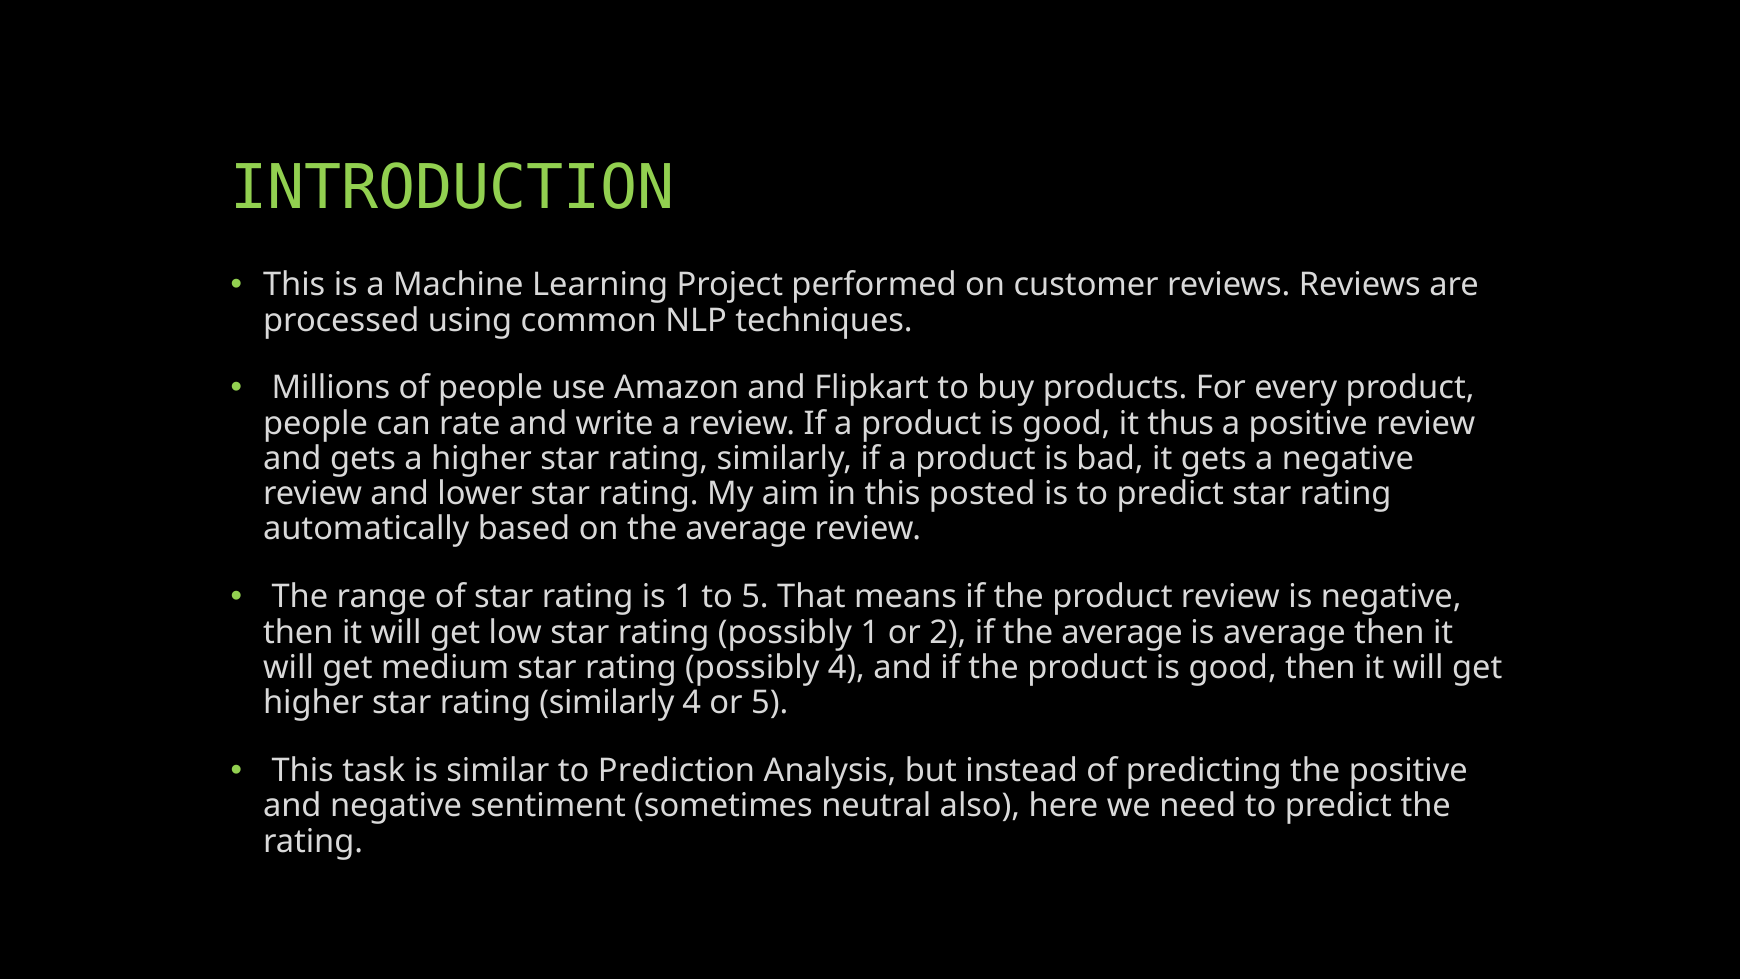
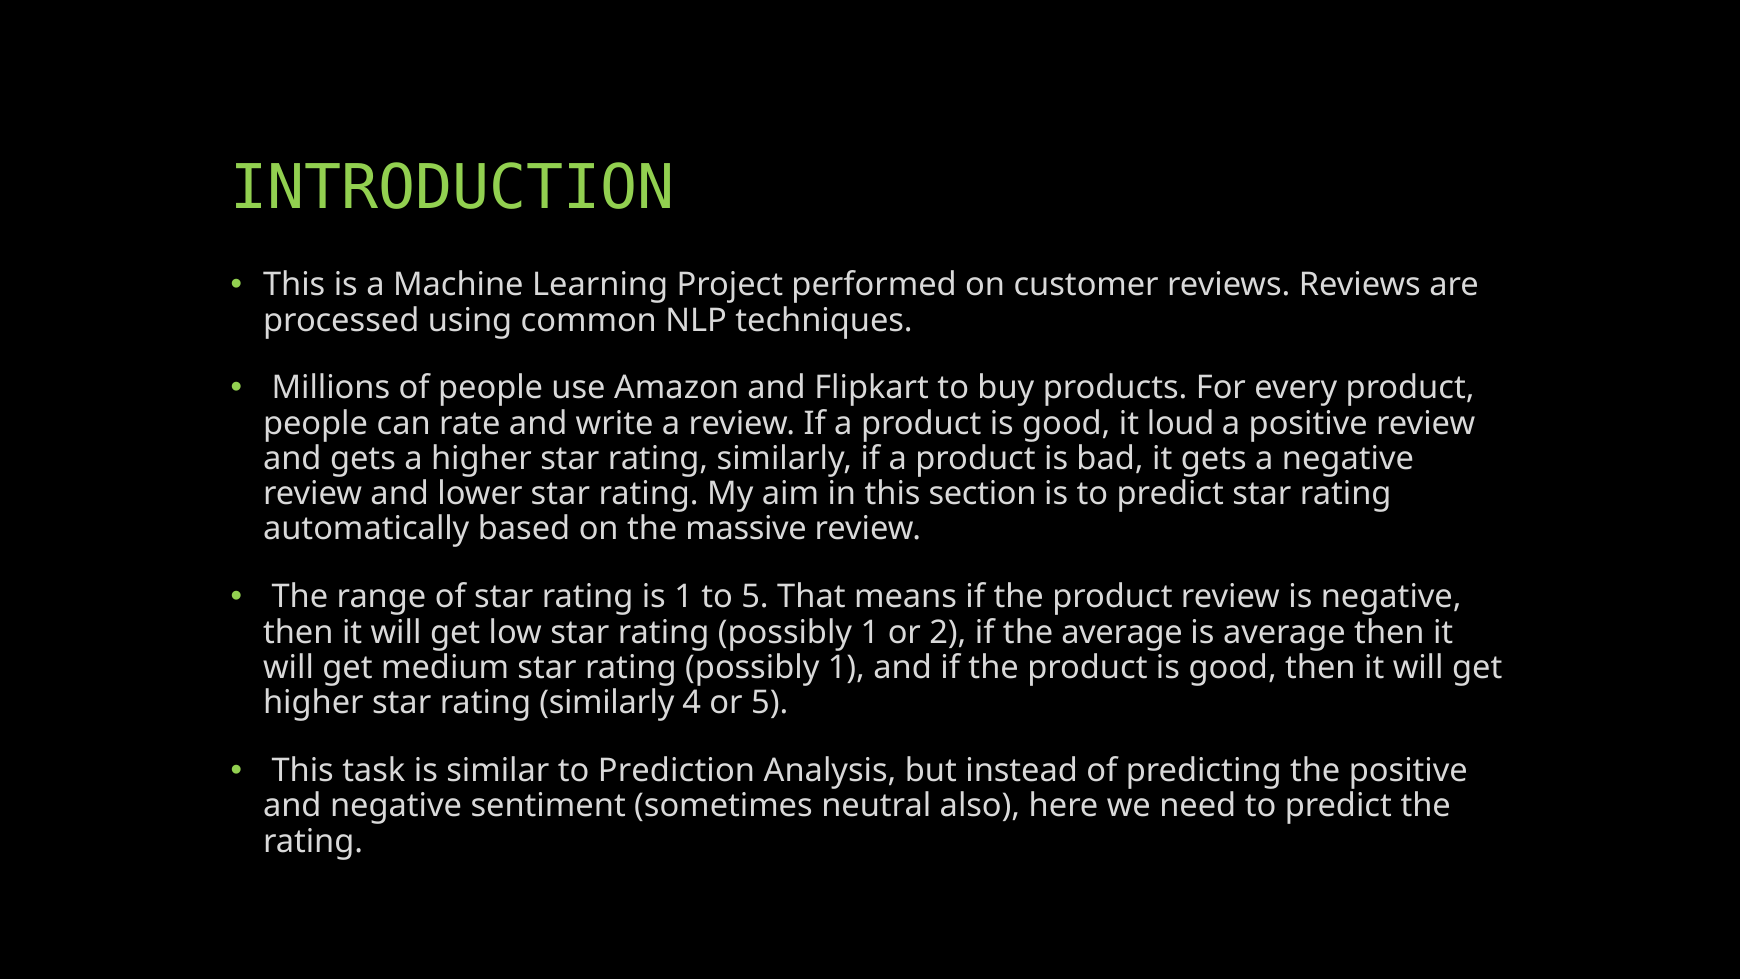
thus: thus -> loud
posted: posted -> section
on the average: average -> massive
4 at (846, 667): 4 -> 1
